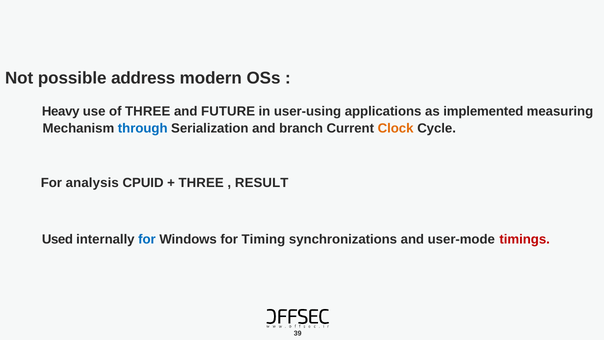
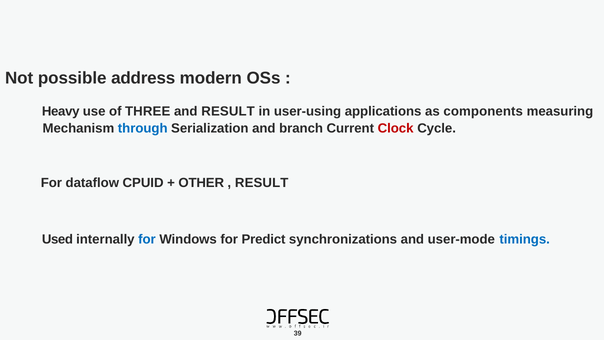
and FUTURE: FUTURE -> RESULT
implemented: implemented -> components
Clock colour: orange -> red
analysis: analysis -> dataflow
THREE at (201, 183): THREE -> OTHER
Timing: Timing -> Predict
timings colour: red -> blue
